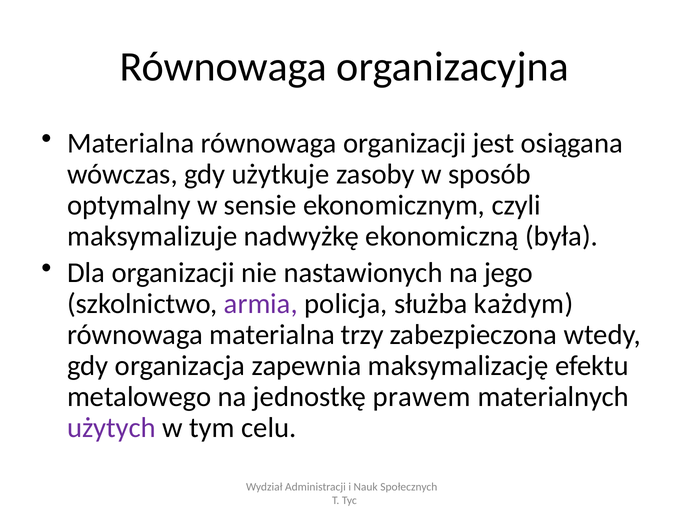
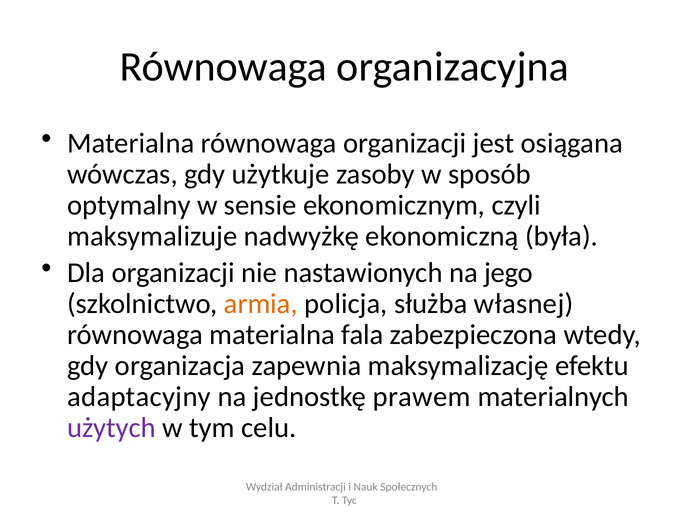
armia colour: purple -> orange
każdym: każdym -> własnej
trzy: trzy -> fala
metalowego: metalowego -> adaptacyjny
